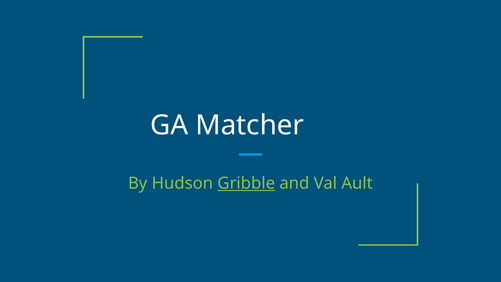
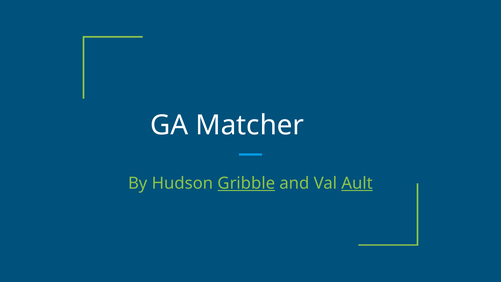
Ault underline: none -> present
